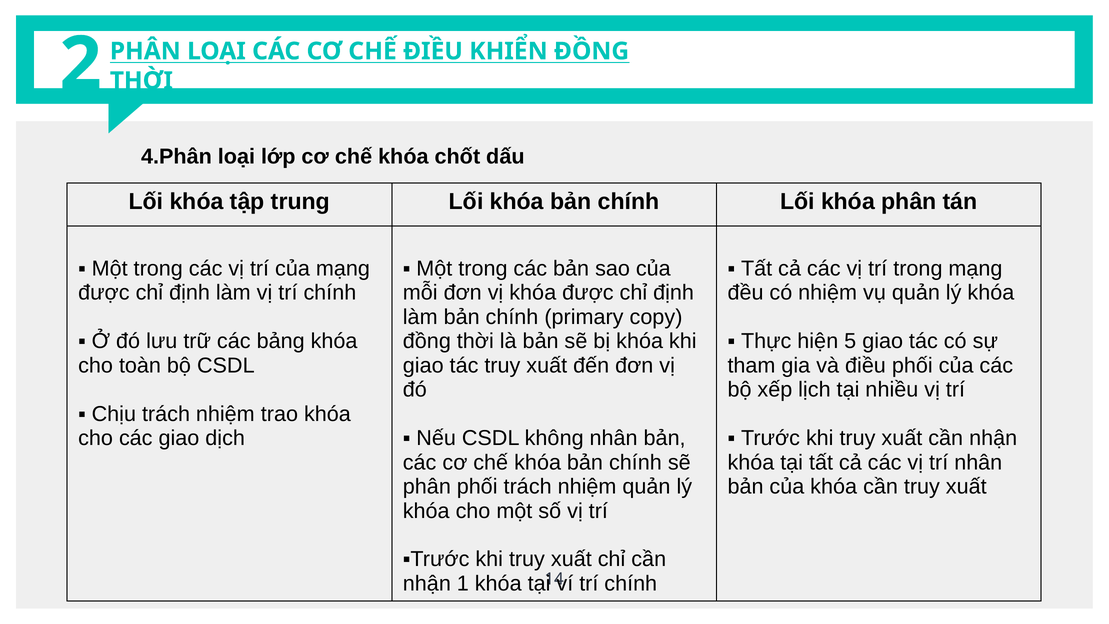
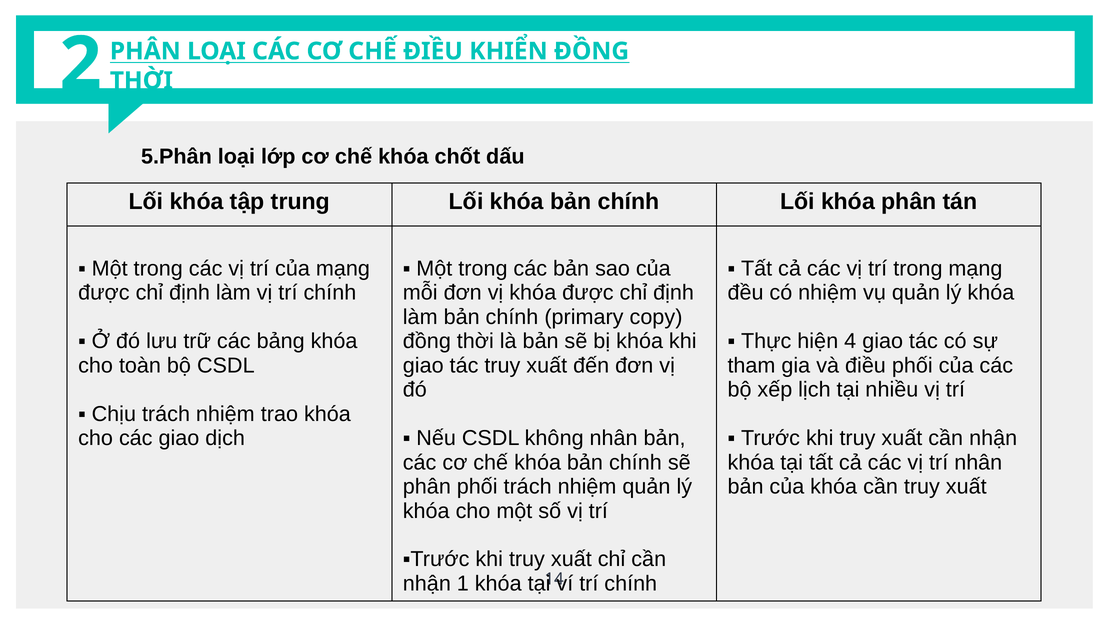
4.Phân: 4.Phân -> 5.Phân
5: 5 -> 4
